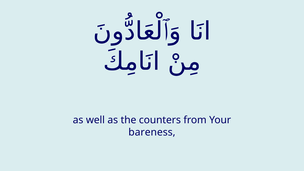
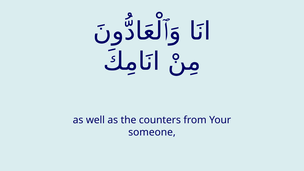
bareness: bareness -> someone
